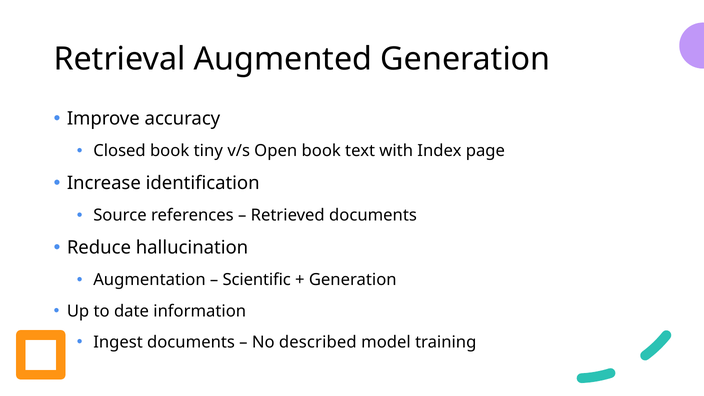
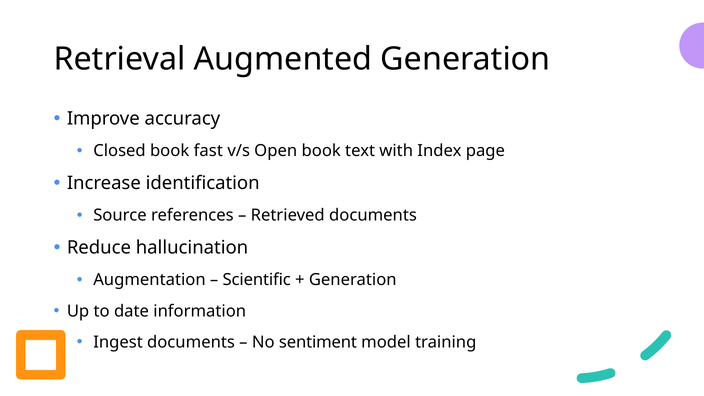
tiny: tiny -> fast
described: described -> sentiment
